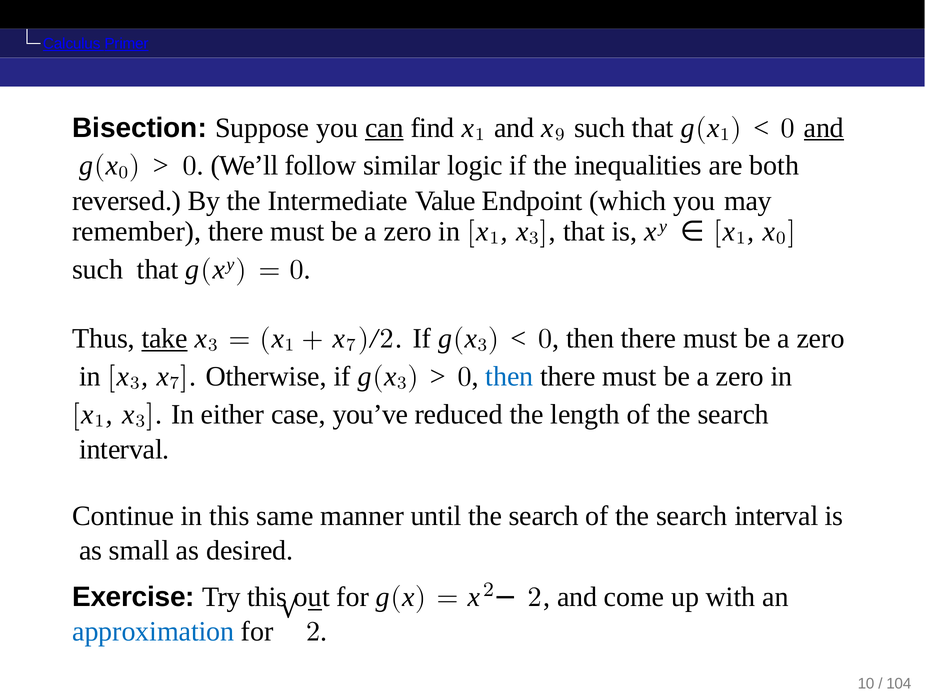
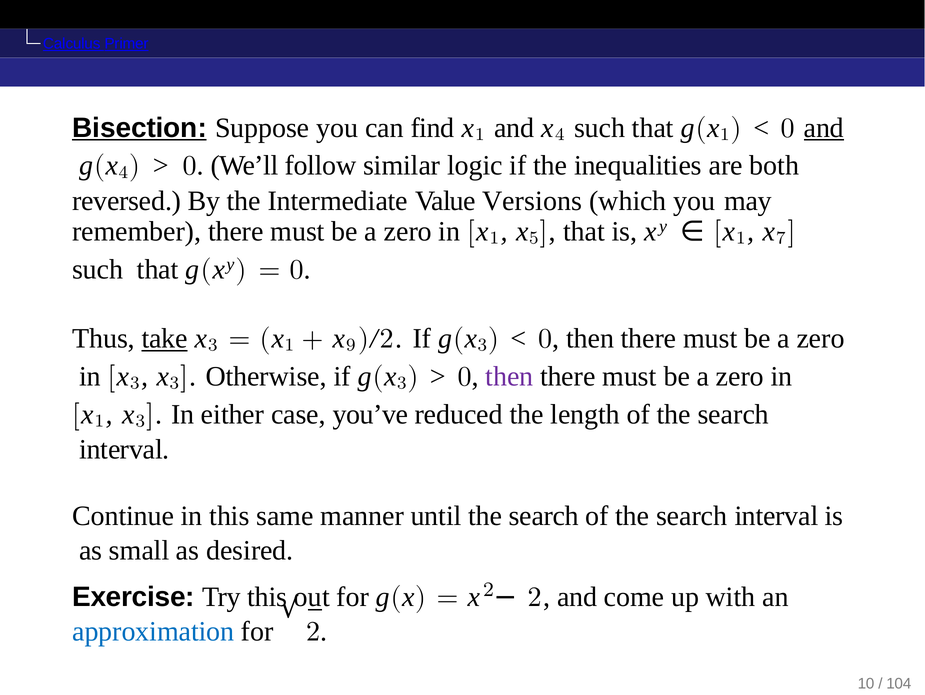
Bisection underline: none -> present
can underline: present -> none
and x 9: 9 -> 4
0 at (124, 172): 0 -> 4
Endpoint: Endpoint -> Versions
3 at (534, 238): 3 -> 5
0 at (781, 238): 0 -> 7
7 at (351, 345): 7 -> 9
7 at (175, 383): 7 -> 3
then at (509, 376) colour: blue -> purple
